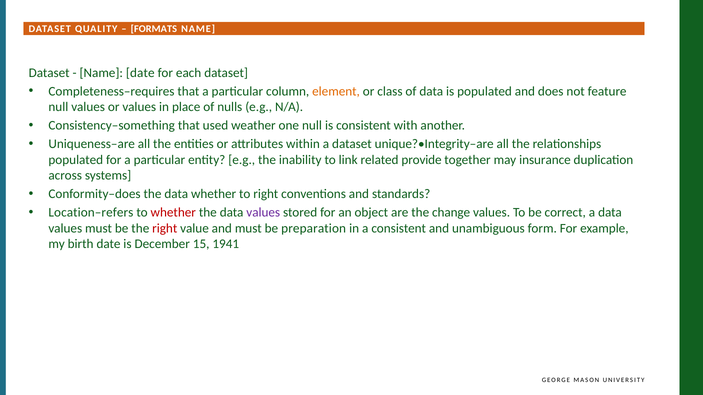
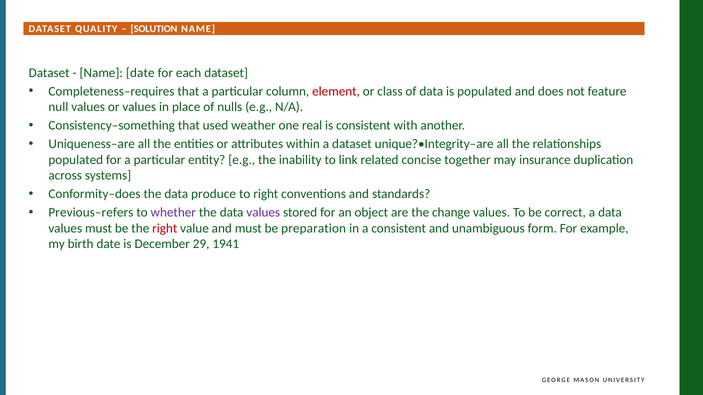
FORMATS: FORMATS -> SOLUTION
element colour: orange -> red
one null: null -> real
provide: provide -> concise
data whether: whether -> produce
Location–refers: Location–refers -> Previous–refers
whether at (173, 213) colour: red -> purple
15: 15 -> 29
